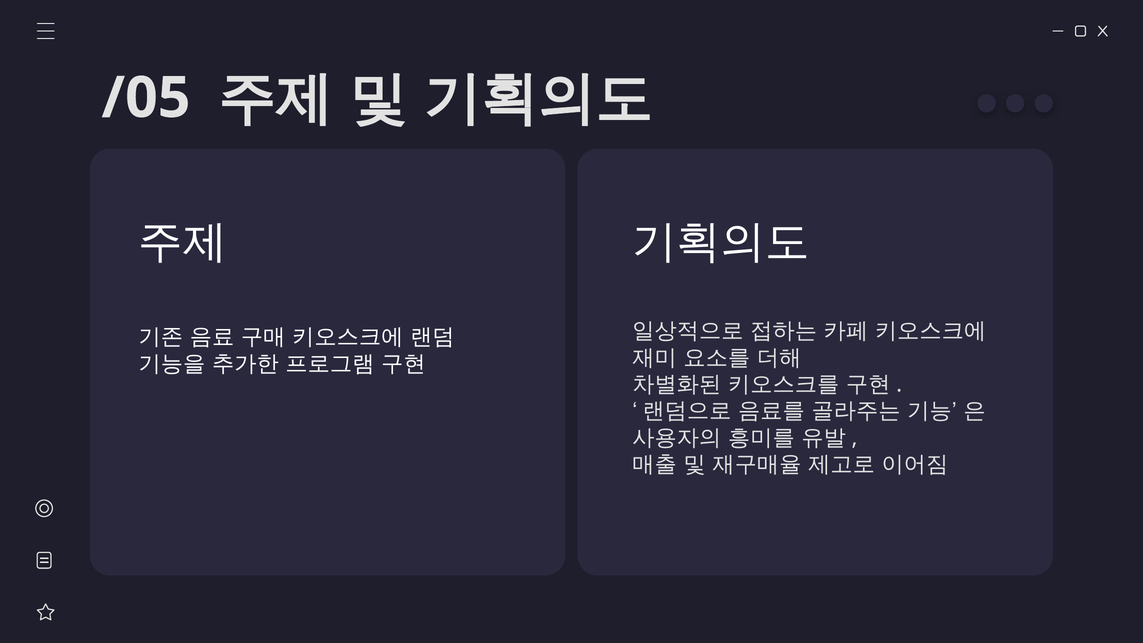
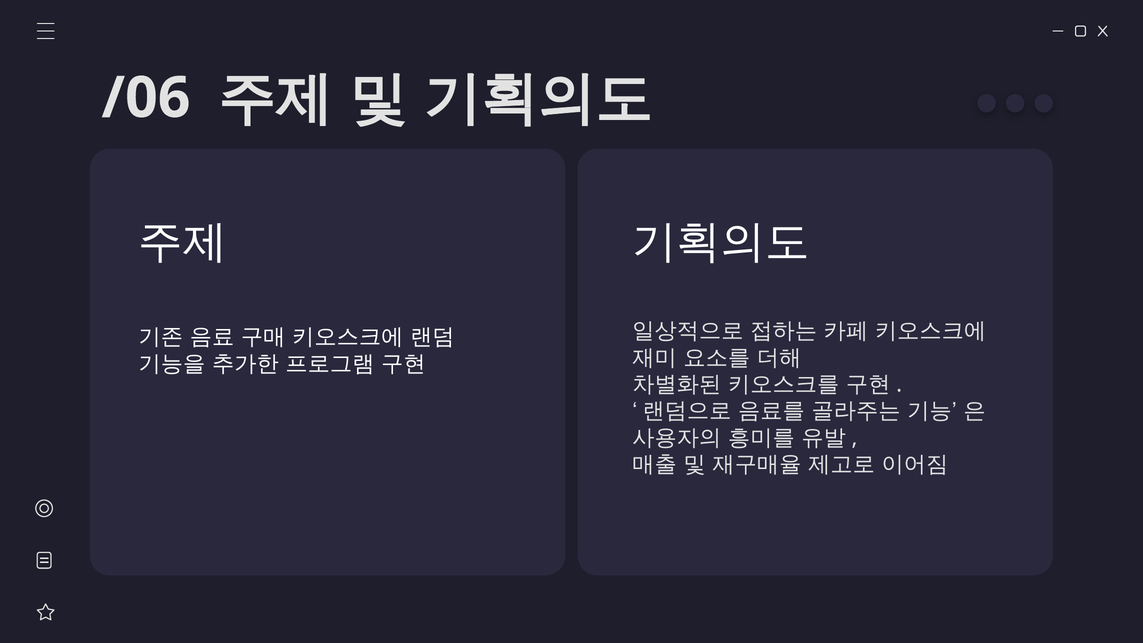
/05: /05 -> /06
